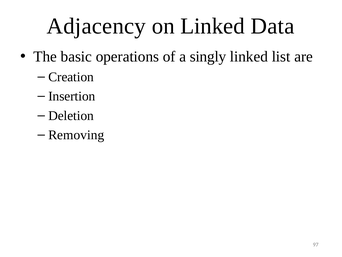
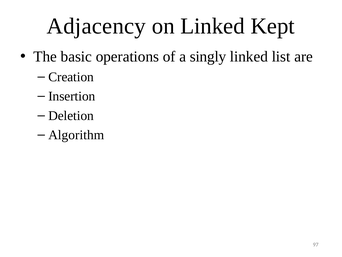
Data: Data -> Kept
Removing: Removing -> Algorithm
